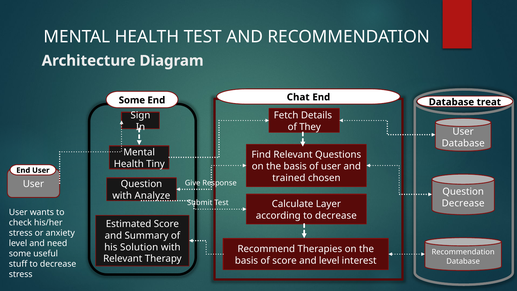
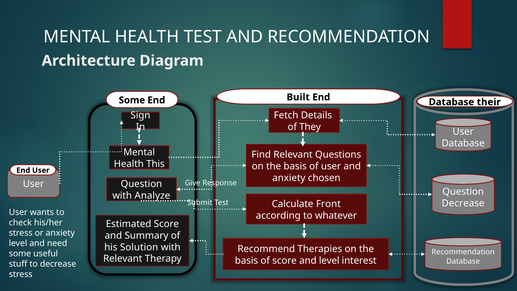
Chat: Chat -> Built
treat: treat -> their
Tiny: Tiny -> This
trained at (289, 178): trained -> anxiety
Layer: Layer -> Front
according to decrease: decrease -> whatever
